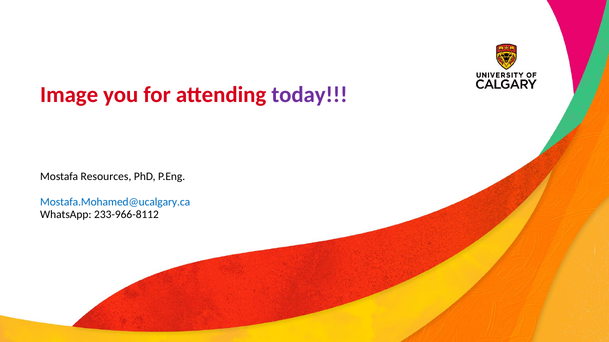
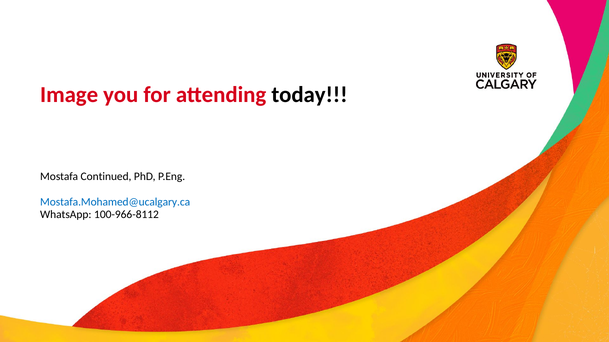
today colour: purple -> black
Resources: Resources -> Continued
233-966-8112: 233-966-8112 -> 100-966-8112
